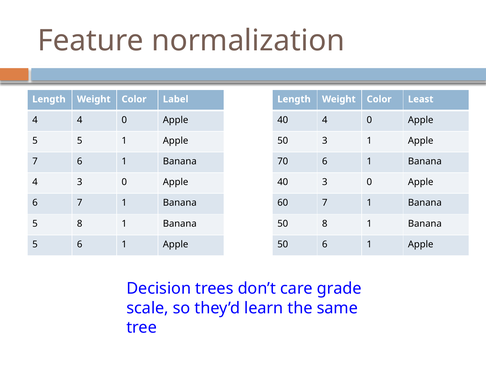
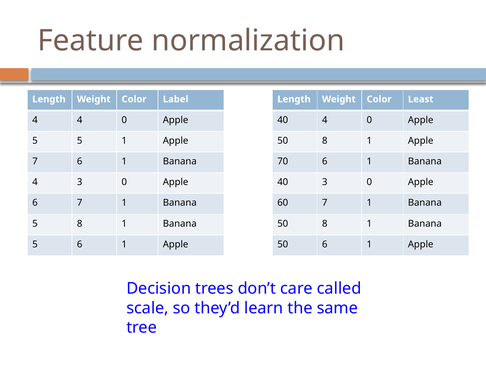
3 at (325, 140): 3 -> 8
grade: grade -> called
